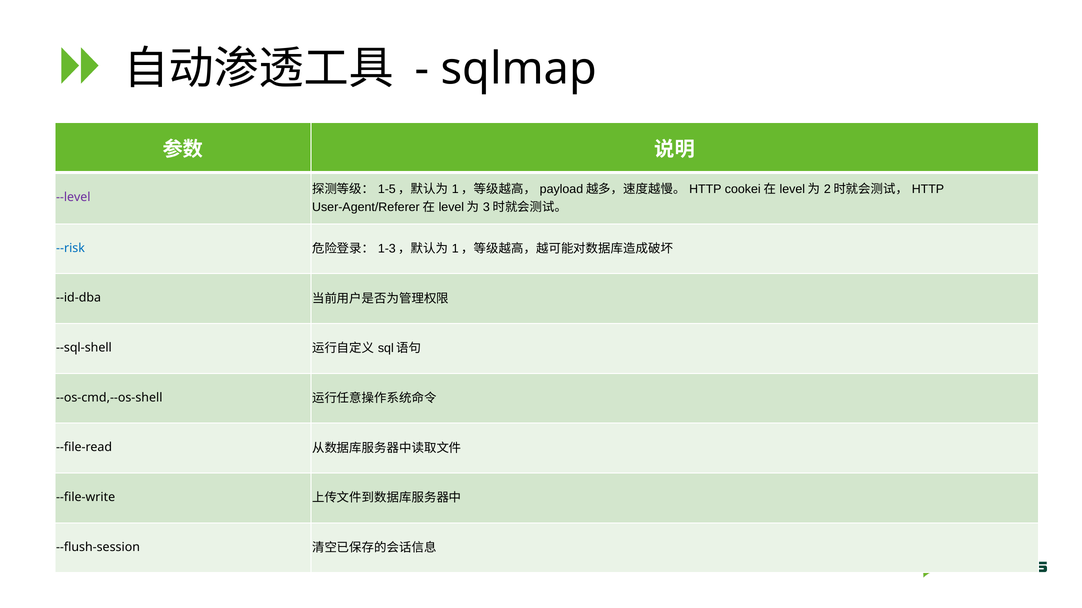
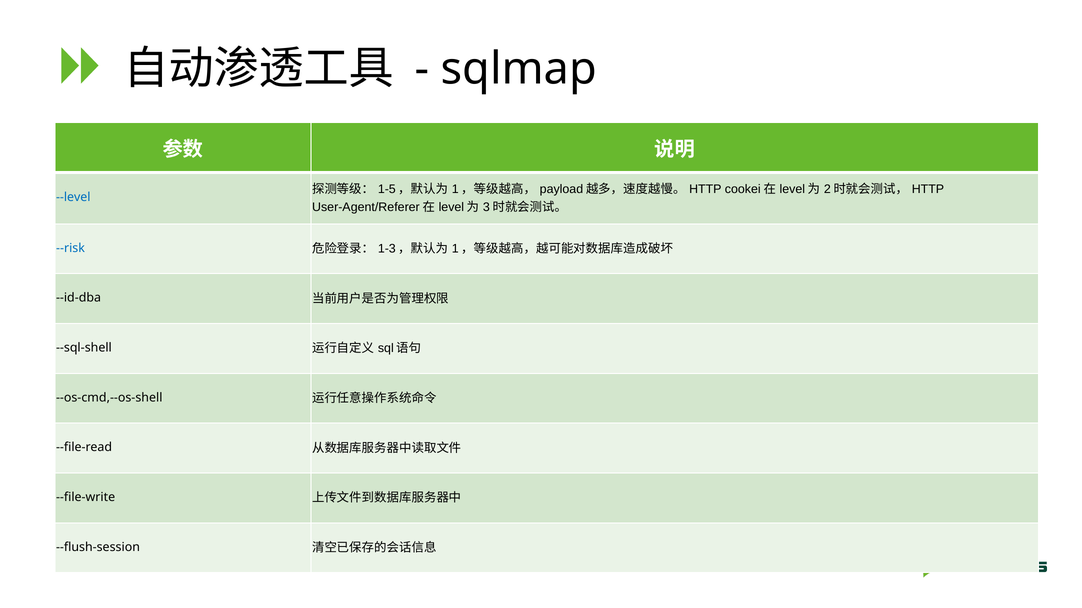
--level colour: purple -> blue
